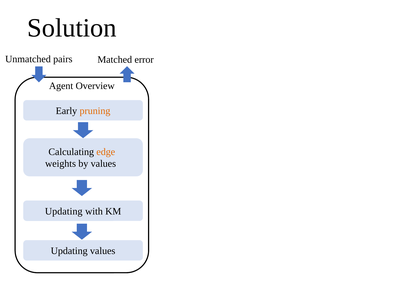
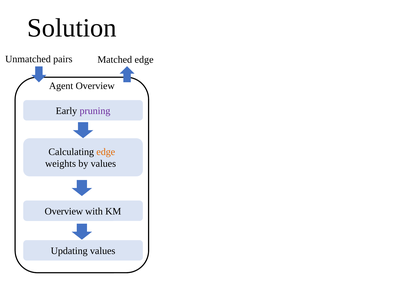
Matched error: error -> edge
pruning colour: orange -> purple
Updating at (64, 211): Updating -> Overview
